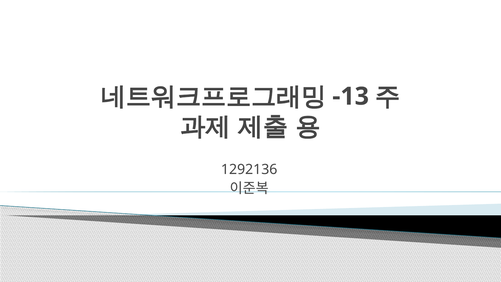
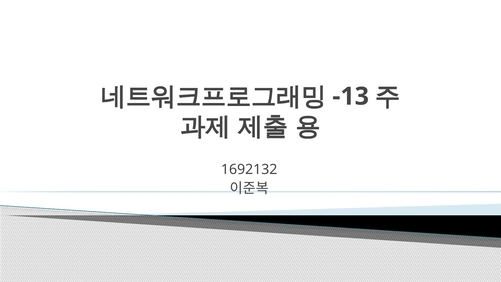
1292136: 1292136 -> 1692132
